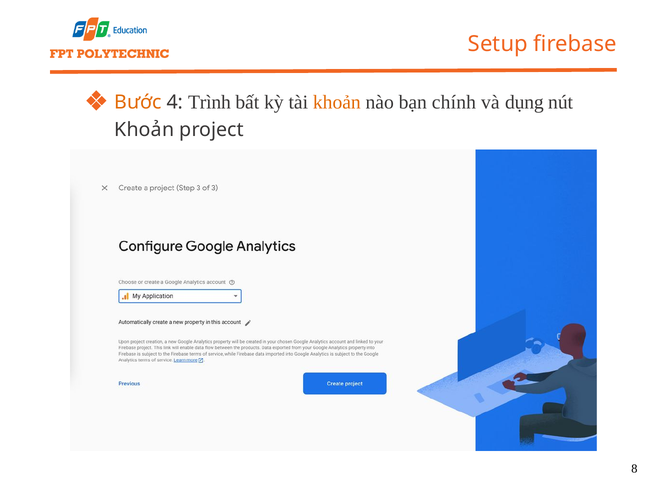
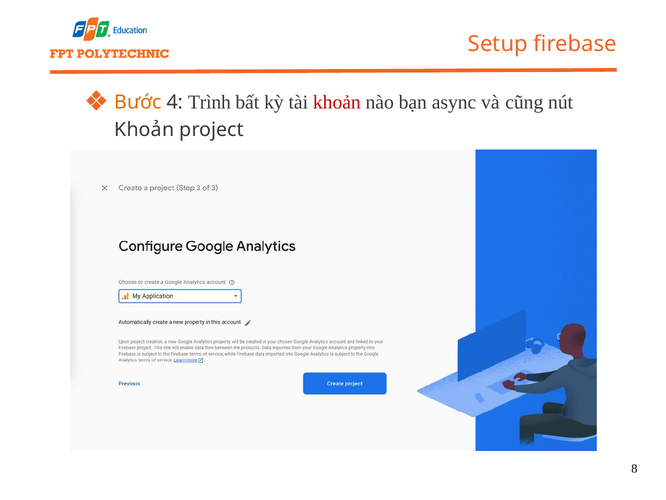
khoản at (337, 103) colour: orange -> red
chính: chính -> async
dụng: dụng -> cũng
